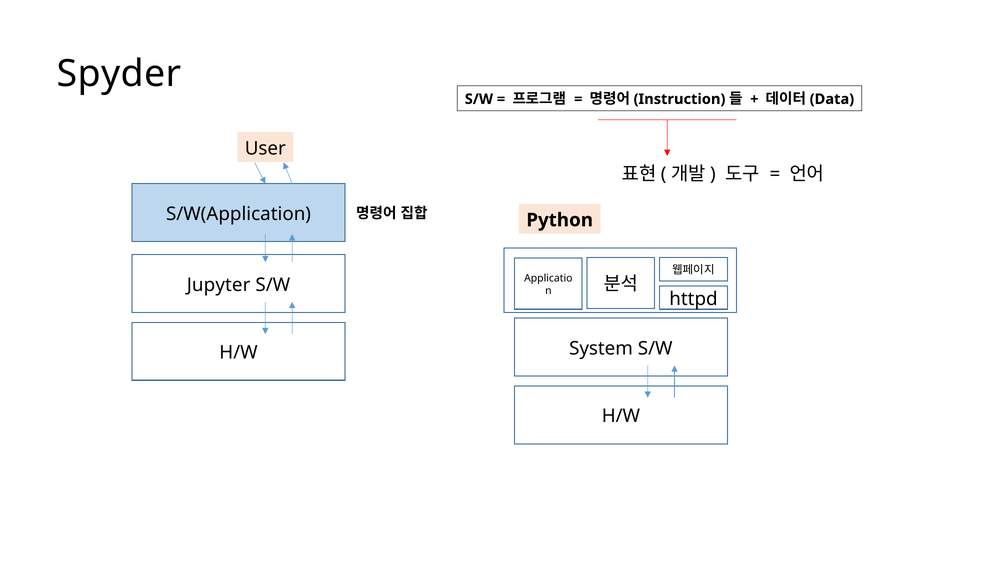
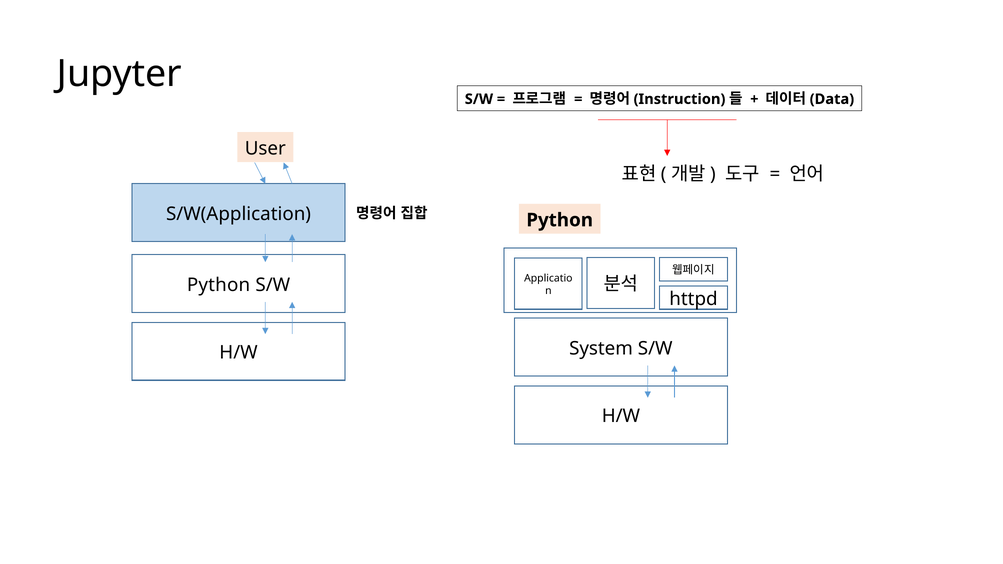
Spyder: Spyder -> Jupyter
Jupyter at (219, 285): Jupyter -> Python
